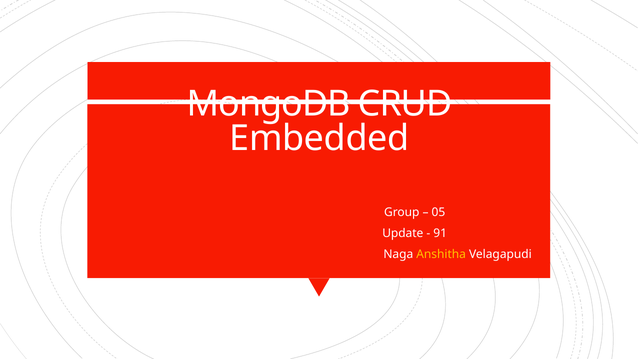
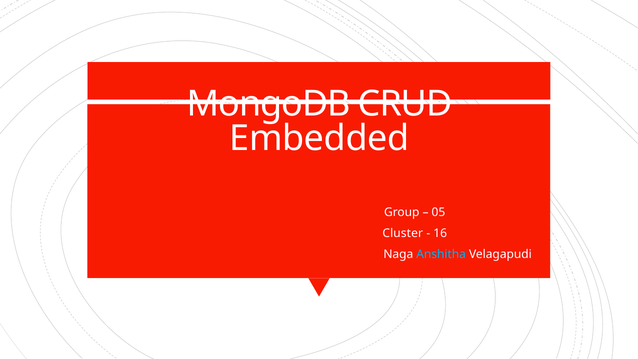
Update: Update -> Cluster
91: 91 -> 16
Anshitha colour: yellow -> light blue
